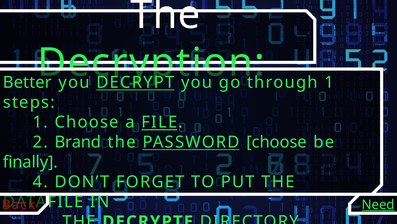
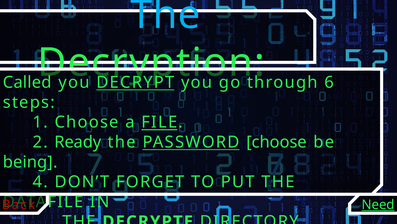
The at (165, 15) colour: white -> light blue
Better: Better -> Called
through 1: 1 -> 6
Brand: Brand -> Ready
finally: finally -> being
